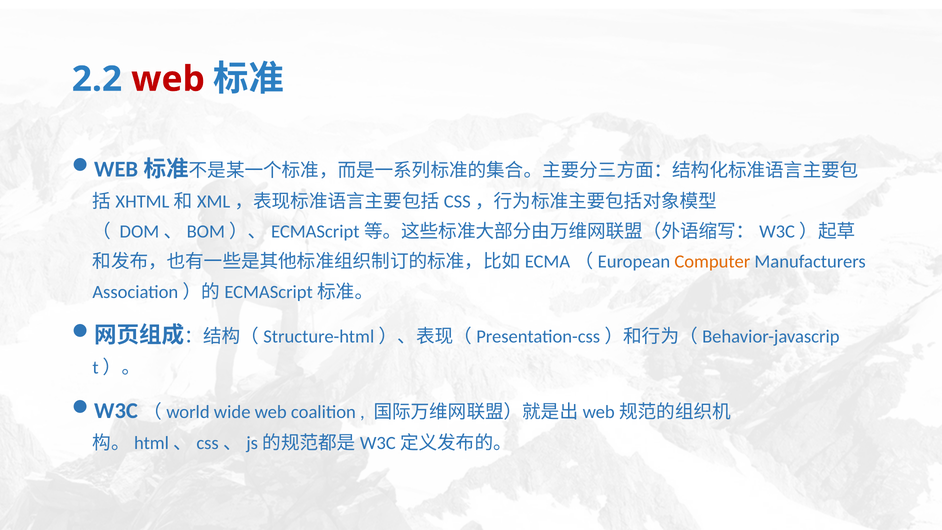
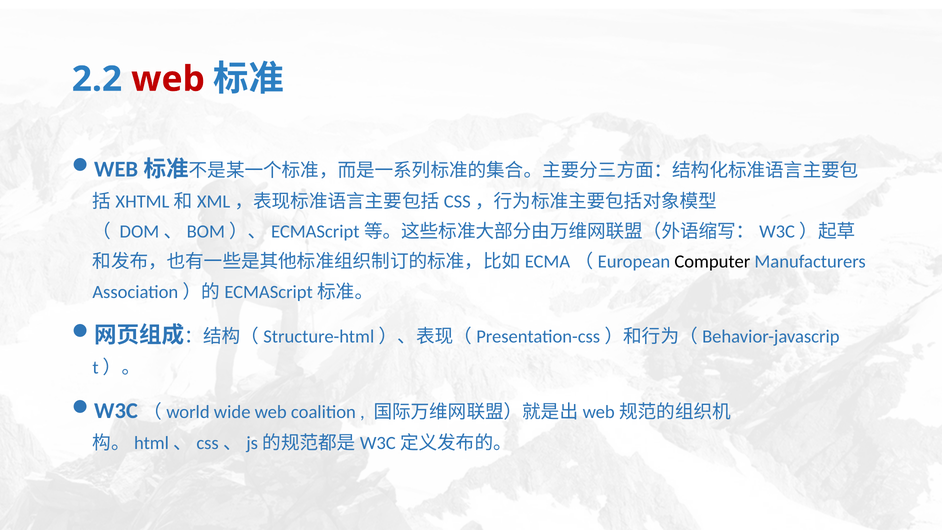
Computer colour: orange -> black
